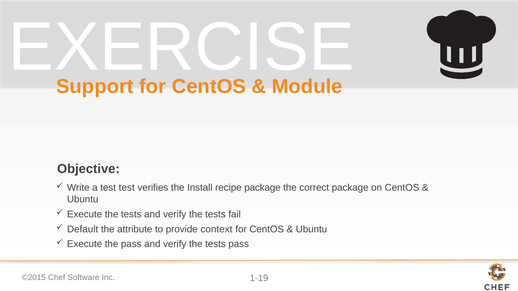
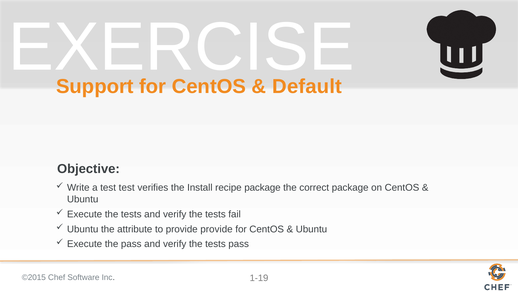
Module: Module -> Default
Default at (83, 229): Default -> Ubuntu
provide context: context -> provide
